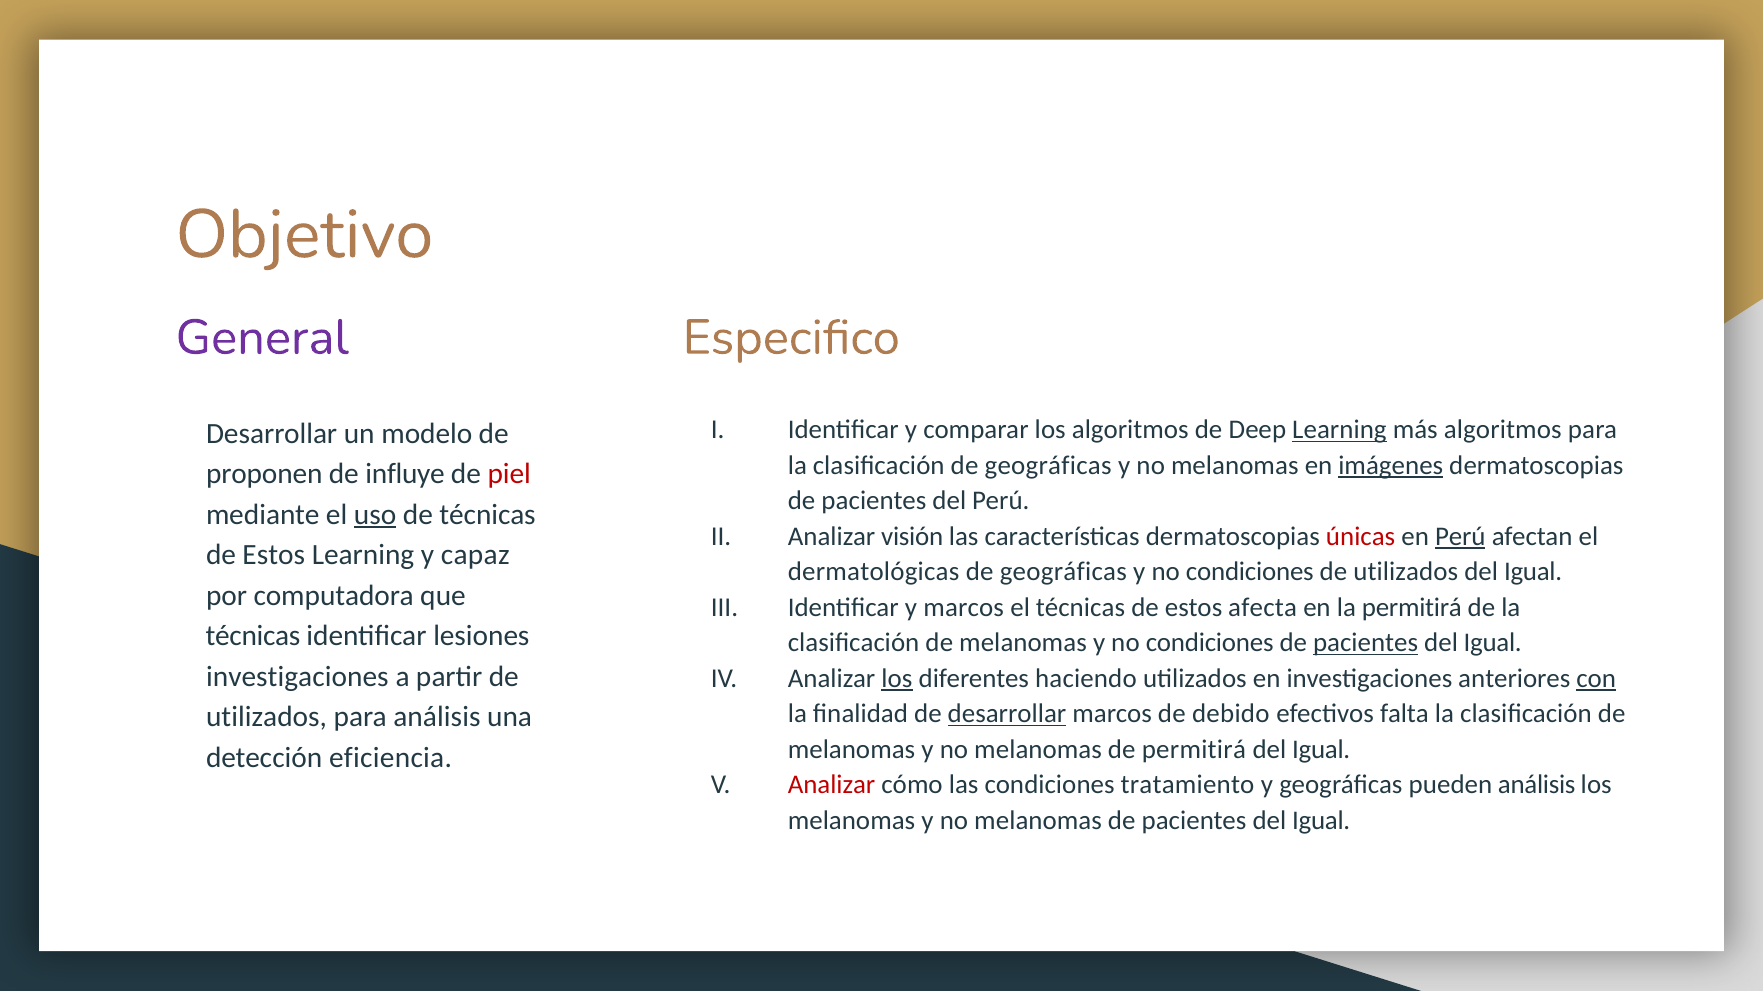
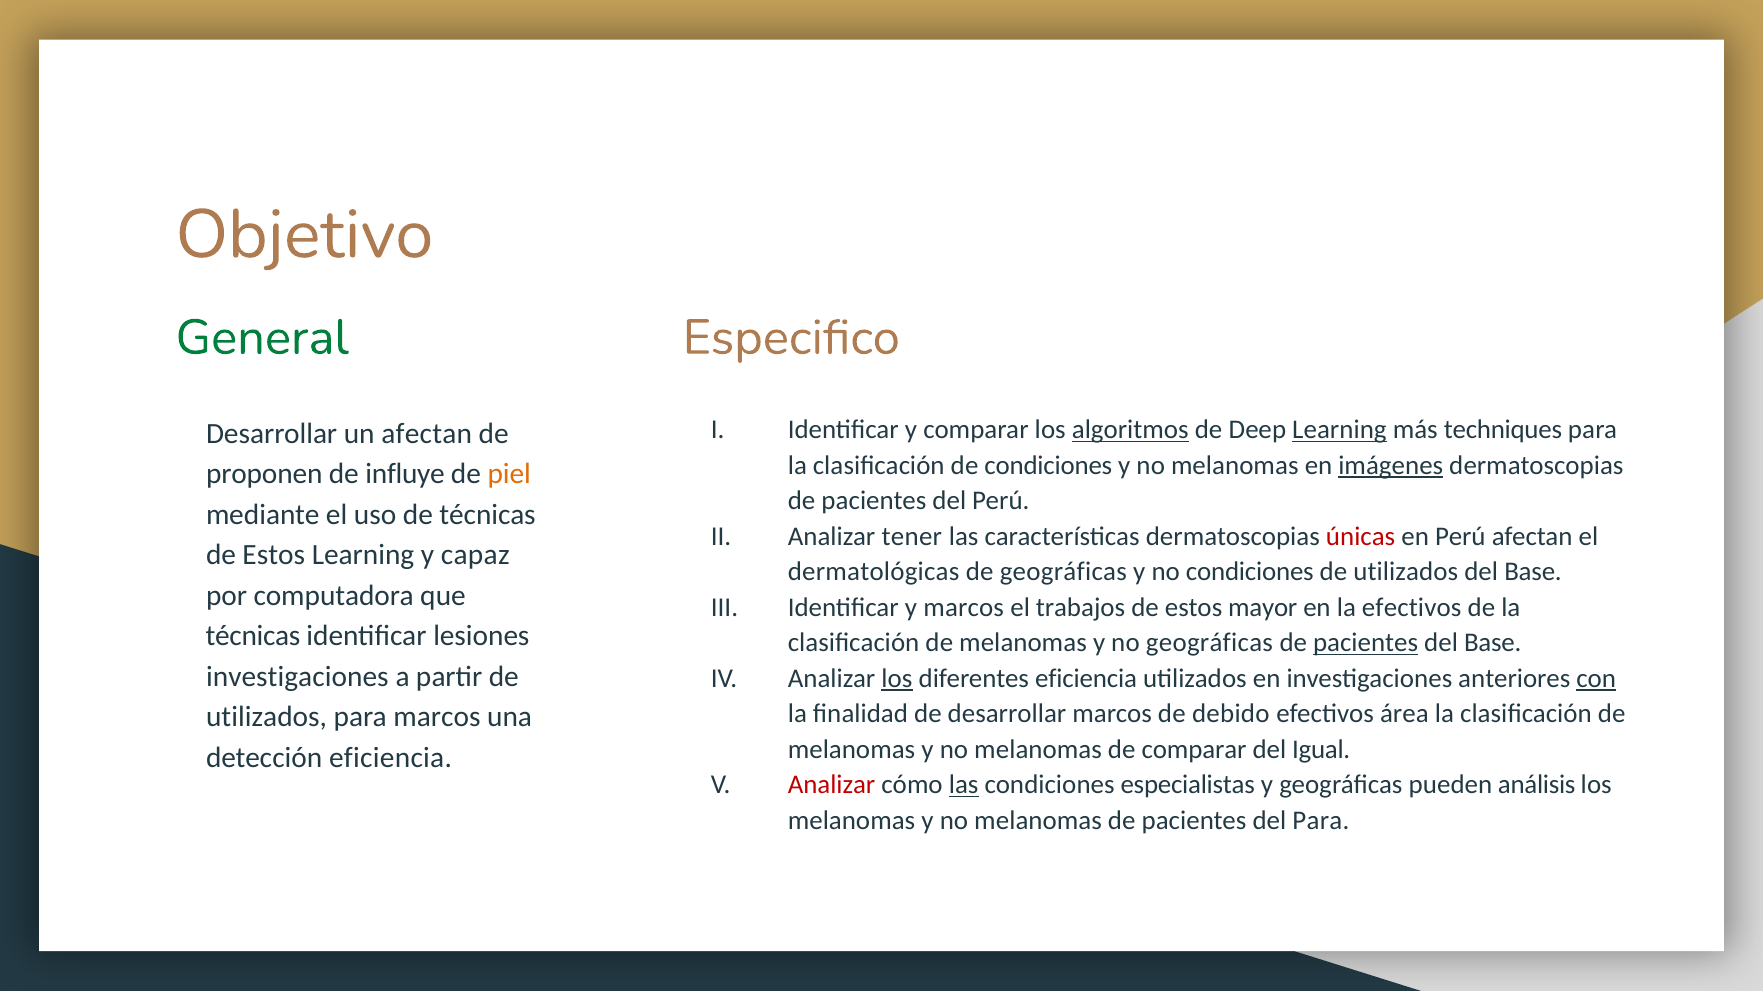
General colour: purple -> green
algoritmos at (1130, 430) underline: none -> present
más algoritmos: algoritmos -> techniques
un modelo: modelo -> afectan
clasificación de geográficas: geográficas -> condiciones
piel colour: red -> orange
uso underline: present -> none
visión: visión -> tener
Perú at (1460, 537) underline: present -> none
Igual at (1533, 572): Igual -> Base
el técnicas: técnicas -> trabajos
afecta: afecta -> mayor
la permitirá: permitirá -> efectivos
melanomas y no condiciones: condiciones -> geográficas
Igual at (1493, 643): Igual -> Base
diferentes haciendo: haciendo -> eficiencia
desarrollar at (1007, 715) underline: present -> none
falta: falta -> área
para análisis: análisis -> marcos
de permitirá: permitirá -> comparar
las at (964, 786) underline: none -> present
tratamiento: tratamiento -> especialistas
Igual at (1321, 821): Igual -> Para
